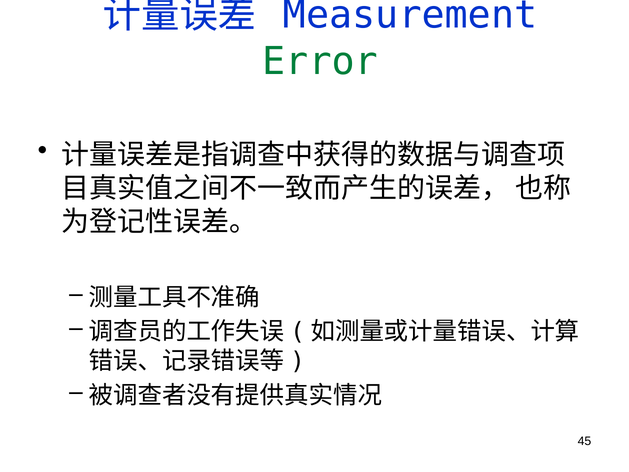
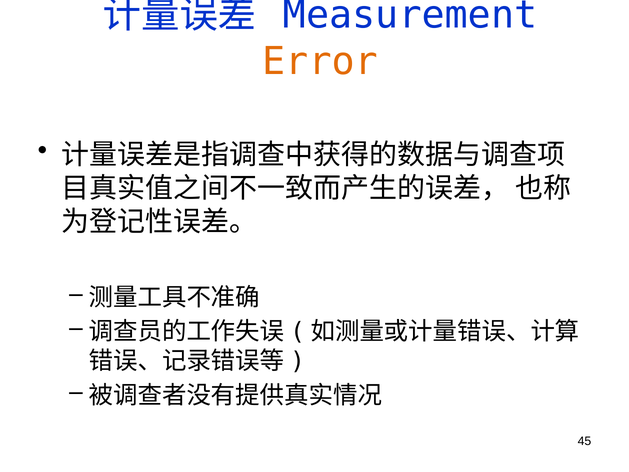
Error colour: green -> orange
